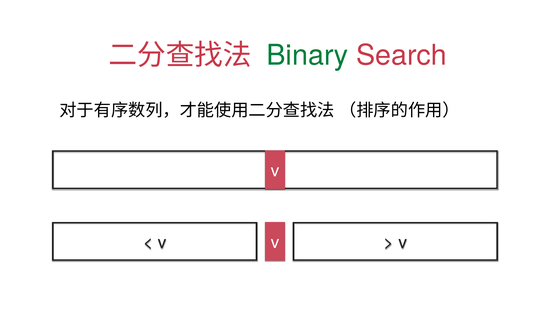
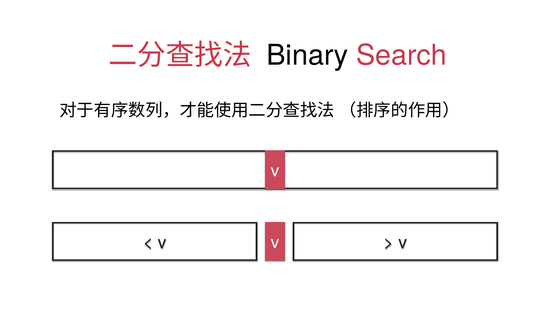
Binary colour: green -> black
